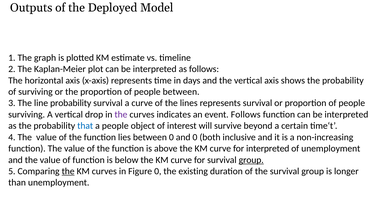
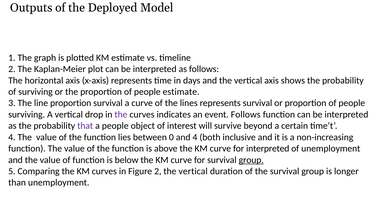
people between: between -> estimate
line probability: probability -> proportion
that colour: blue -> purple
and 0: 0 -> 4
the at (68, 171) underline: present -> none
Figure 0: 0 -> 2
existing at (193, 171): existing -> vertical
